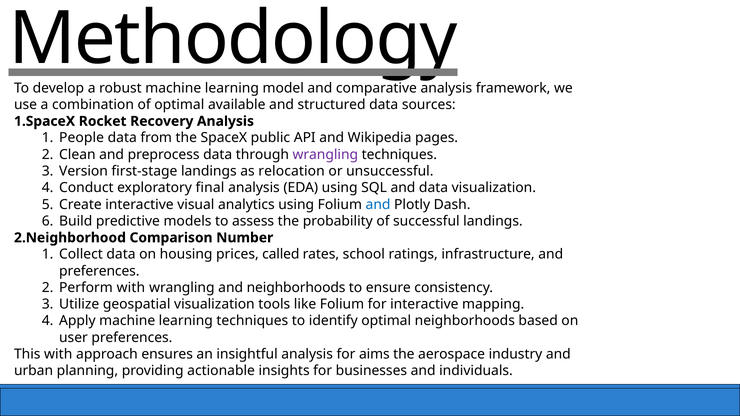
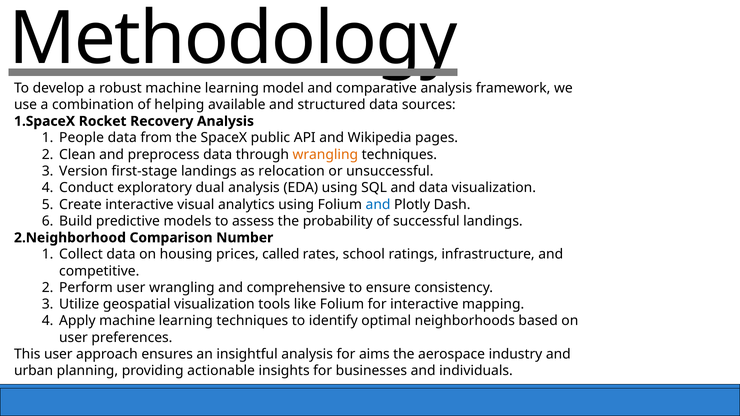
of optimal: optimal -> helping
wrangling at (325, 155) colour: purple -> orange
final: final -> dual
preferences at (99, 271): preferences -> competitive
Perform with: with -> user
and neighborhoods: neighborhoods -> comprehensive
This with: with -> user
